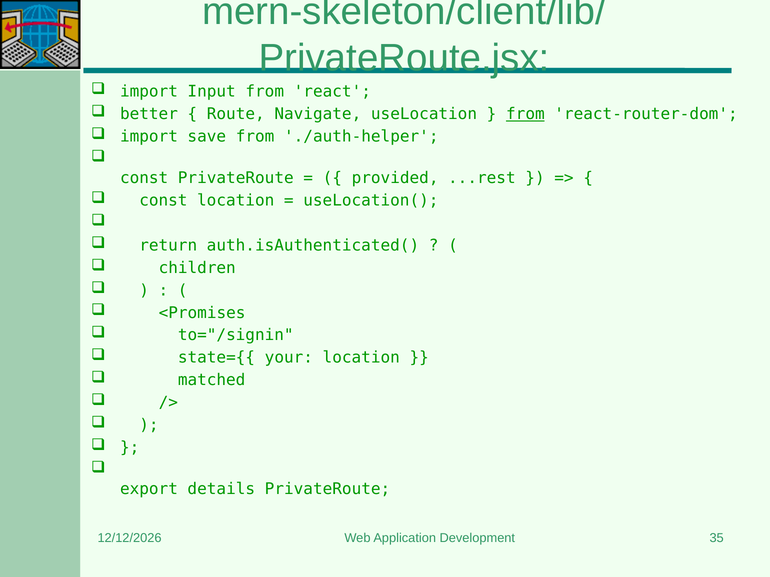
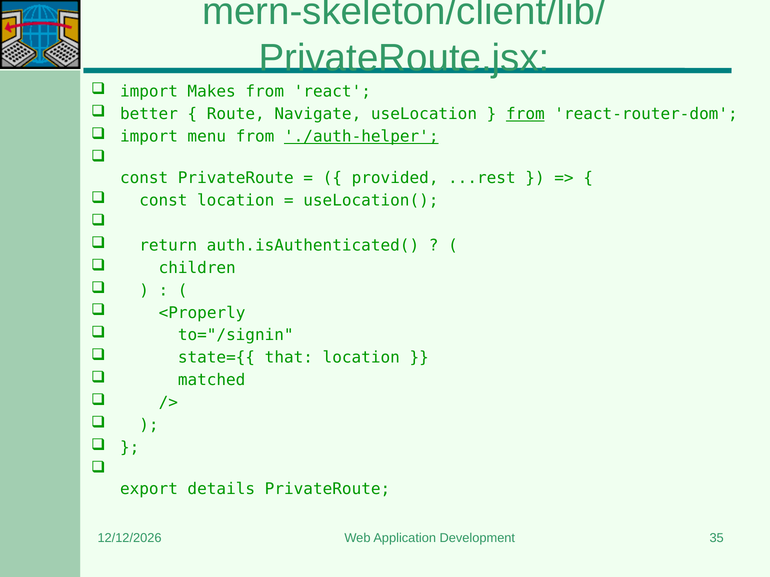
Input: Input -> Makes
save: save -> menu
./auth-helper underline: none -> present
<Promises: <Promises -> <Properly
your: your -> that
